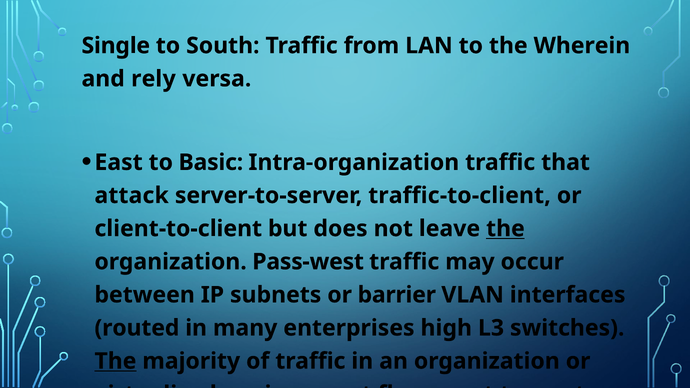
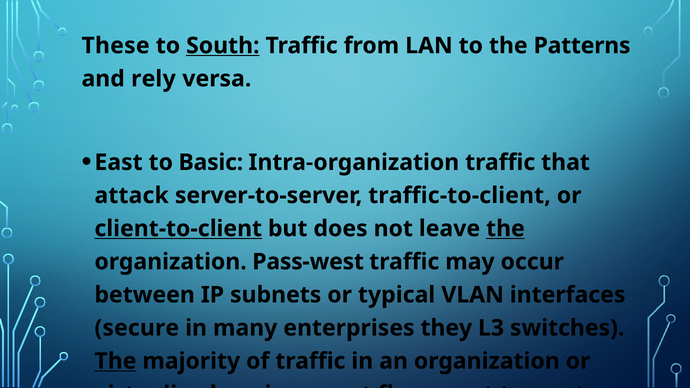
Single: Single -> These
South underline: none -> present
Wherein: Wherein -> Patterns
client-to-client underline: none -> present
barrier: barrier -> typical
routed: routed -> secure
high: high -> they
